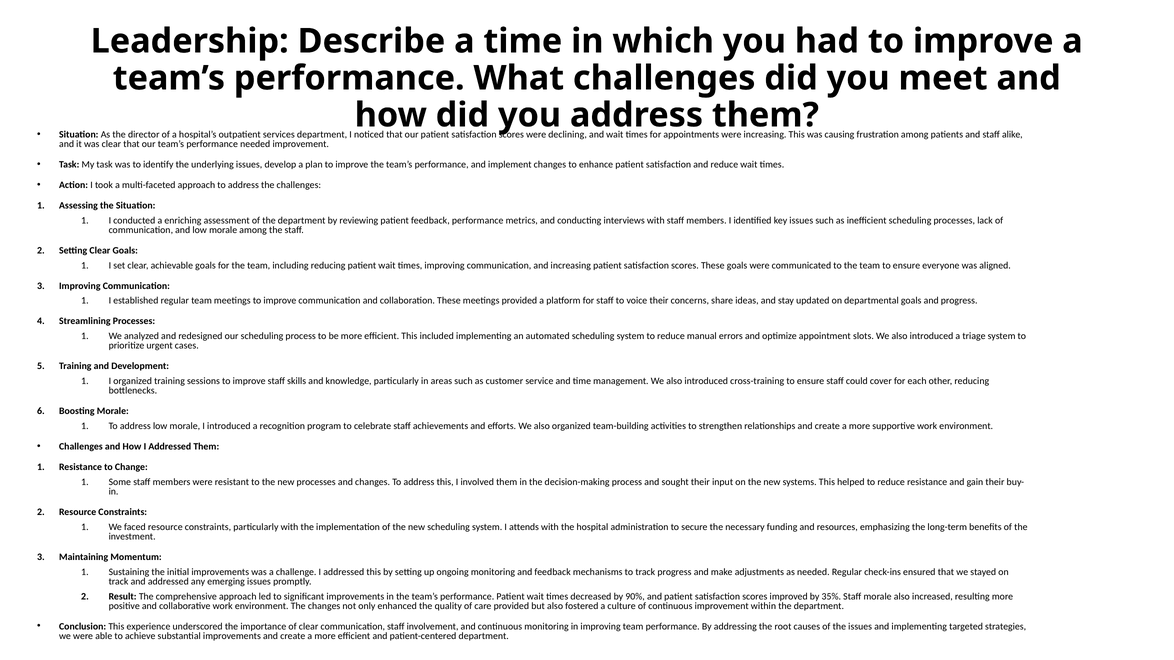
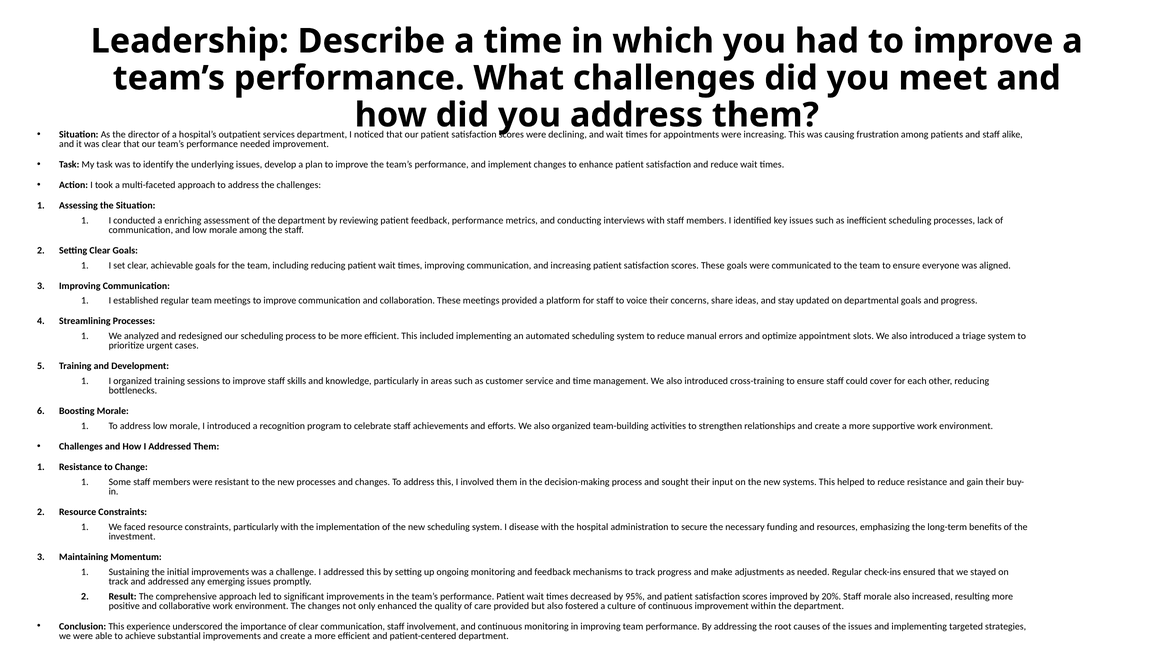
attends: attends -> disease
90%: 90% -> 95%
35%: 35% -> 20%
